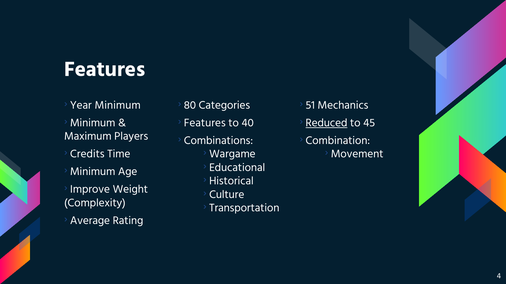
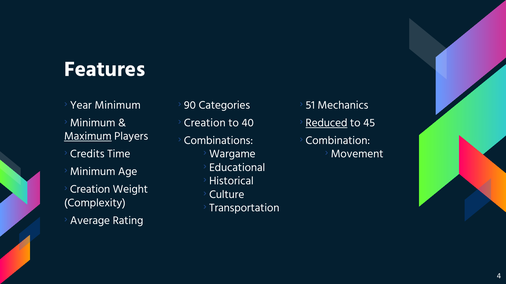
80: 80 -> 90
Features at (205, 123): Features -> Creation
Maximum underline: none -> present
Improve at (90, 190): Improve -> Creation
